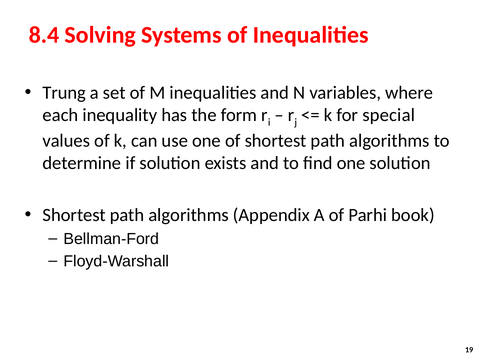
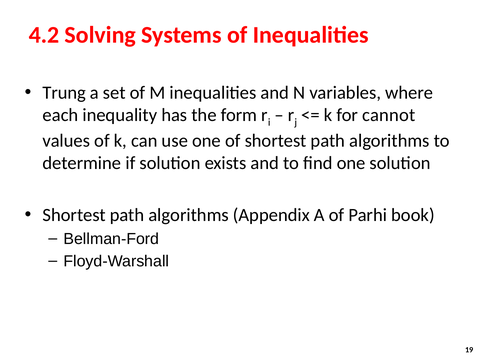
8.4: 8.4 -> 4.2
special: special -> cannot
